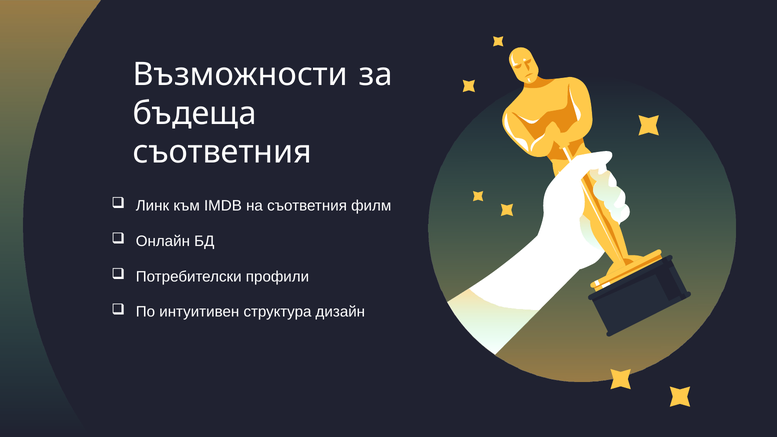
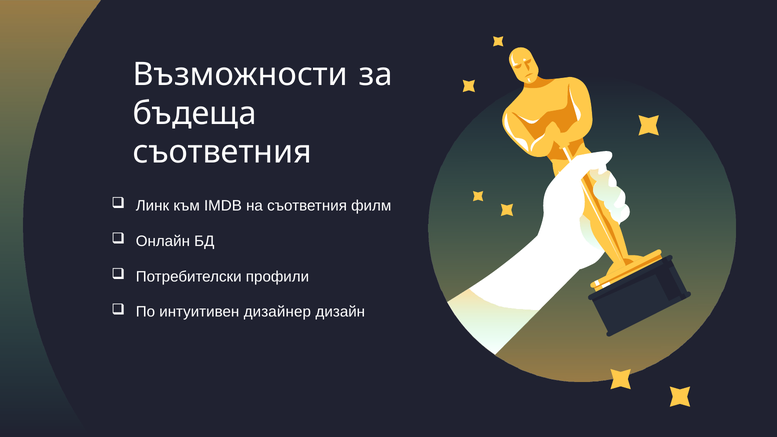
структура: структура -> дизайнер
